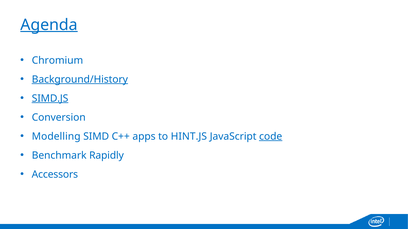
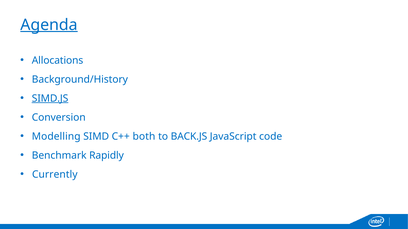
Chromium: Chromium -> Allocations
Background/History underline: present -> none
apps: apps -> both
HINT.JS: HINT.JS -> BACK.JS
code underline: present -> none
Accessors: Accessors -> Currently
